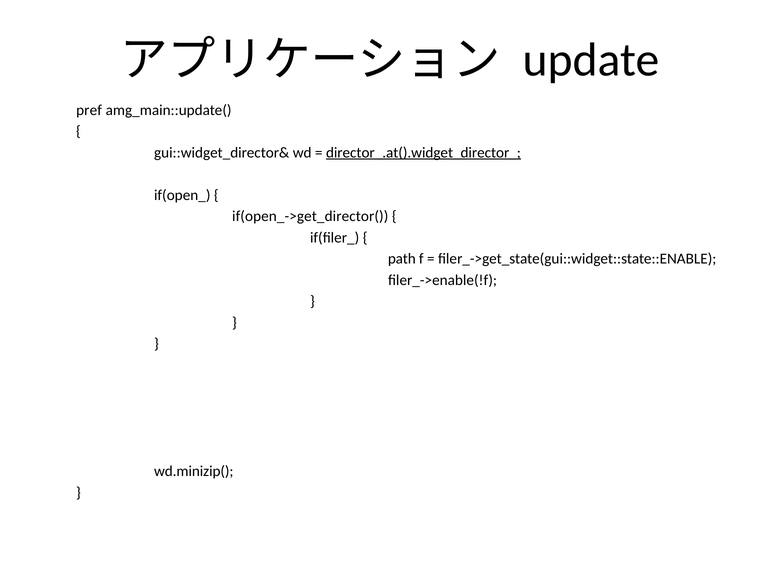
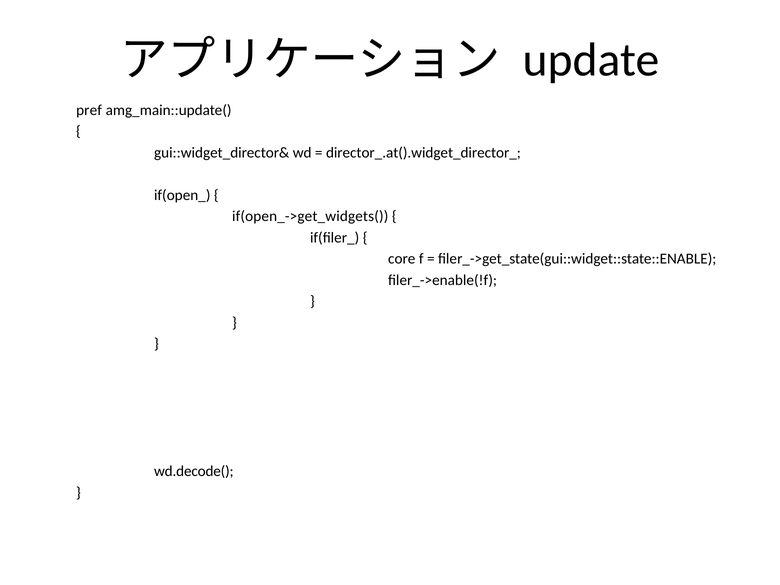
director_.at().widget_director_ underline: present -> none
if(open_->get_director(: if(open_->get_director( -> if(open_->get_widgets(
path: path -> core
wd.minizip(: wd.minizip( -> wd.decode(
